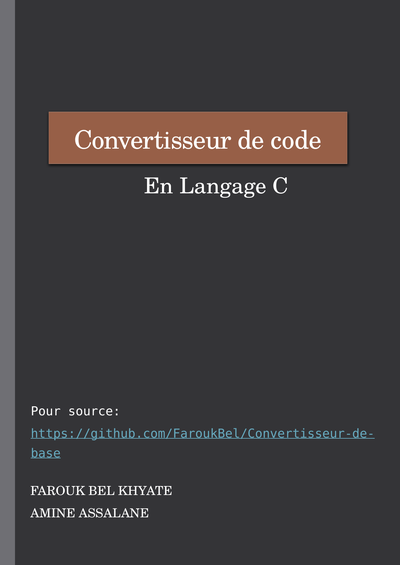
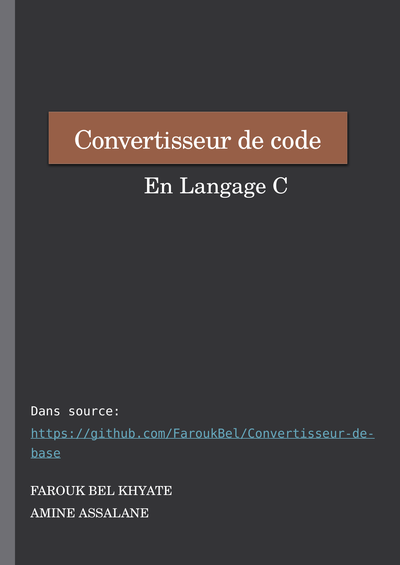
Pour: Pour -> Dans
